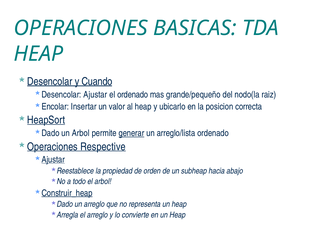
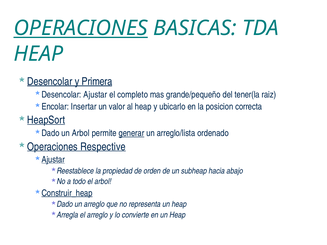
OPERACIONES underline: none -> present
Cuando: Cuando -> Primera
el ordenado: ordenado -> completo
nodo(la: nodo(la -> tener(la
